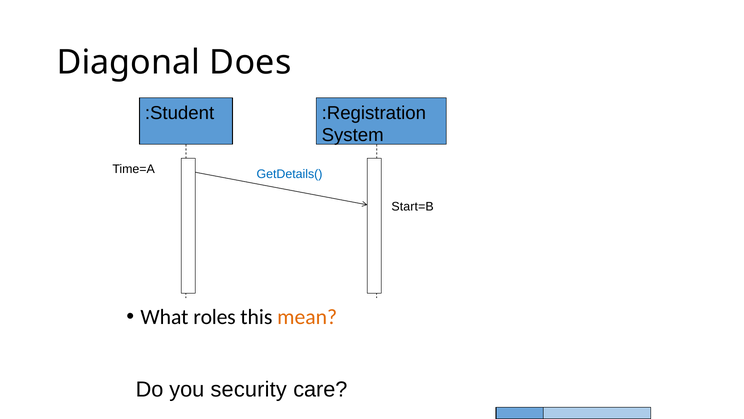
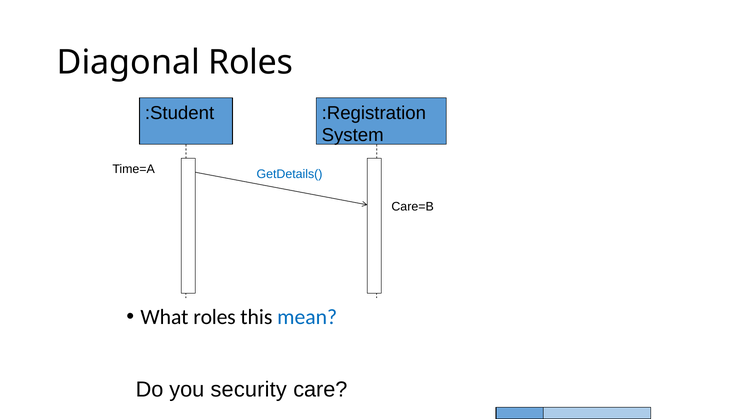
Diagonal Does: Does -> Roles
Start=B: Start=B -> Care=B
mean colour: orange -> blue
